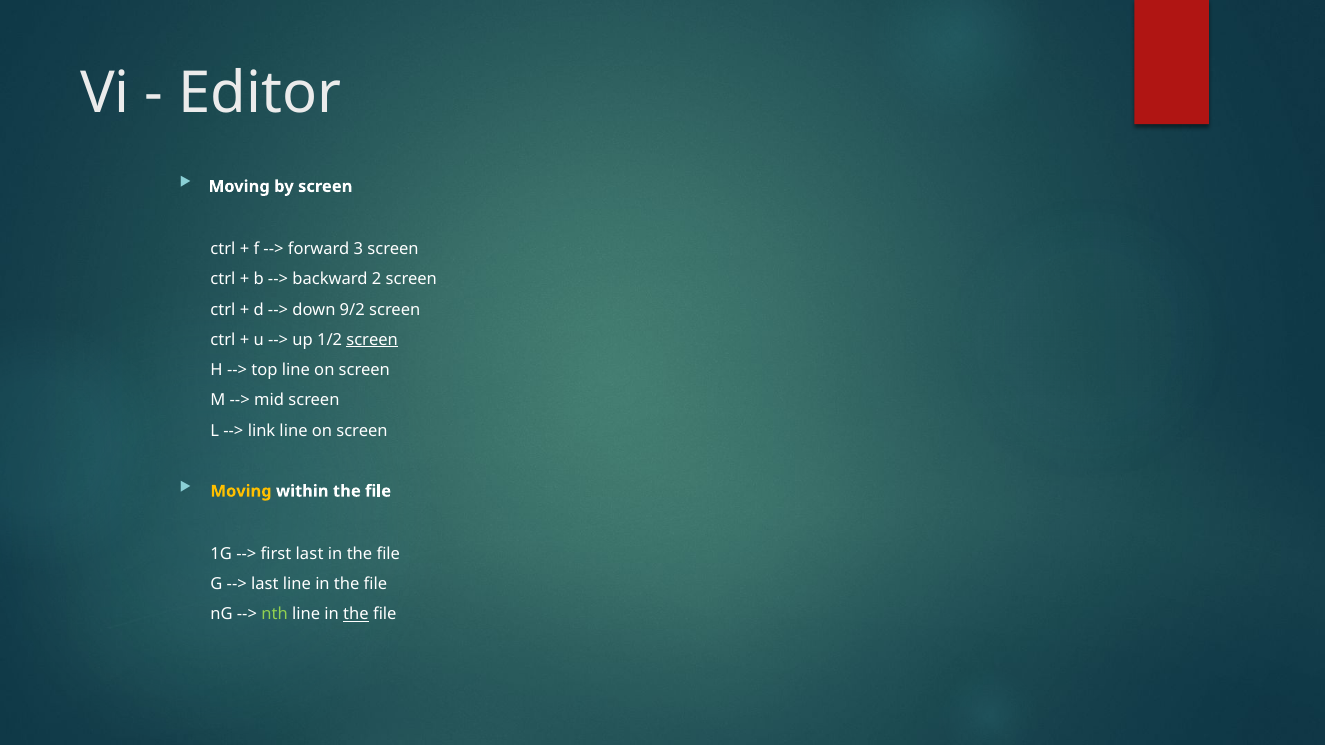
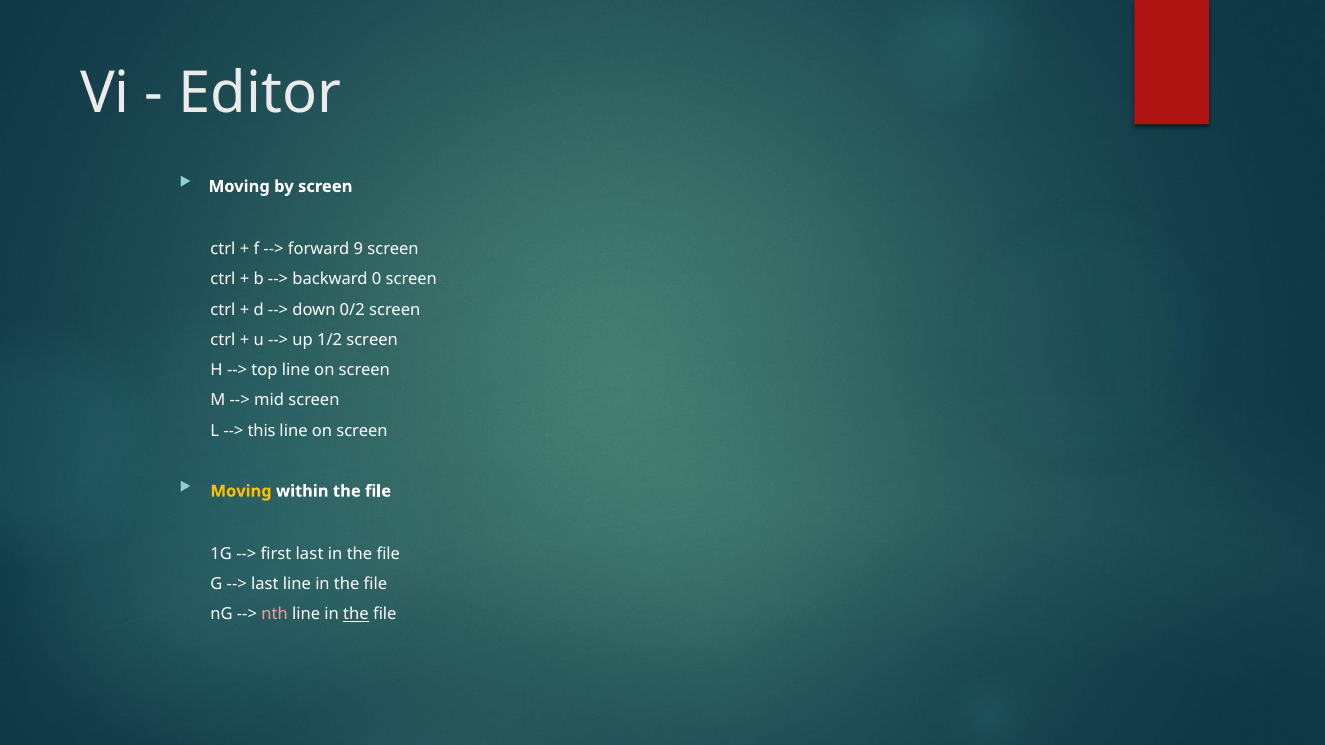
3: 3 -> 9
2: 2 -> 0
9/2: 9/2 -> 0/2
screen at (372, 340) underline: present -> none
link: link -> this
nth colour: light green -> pink
